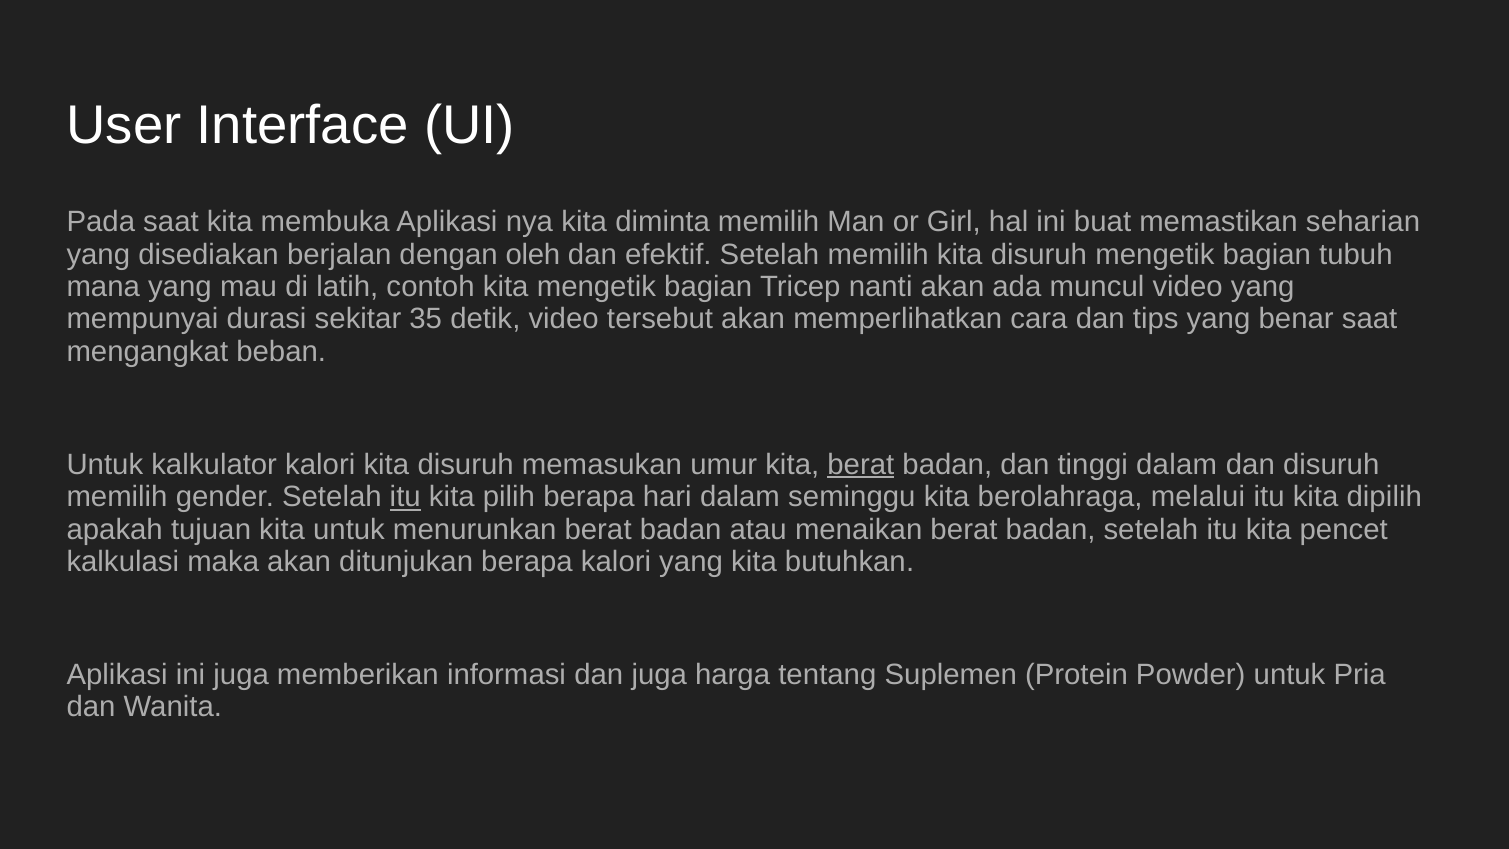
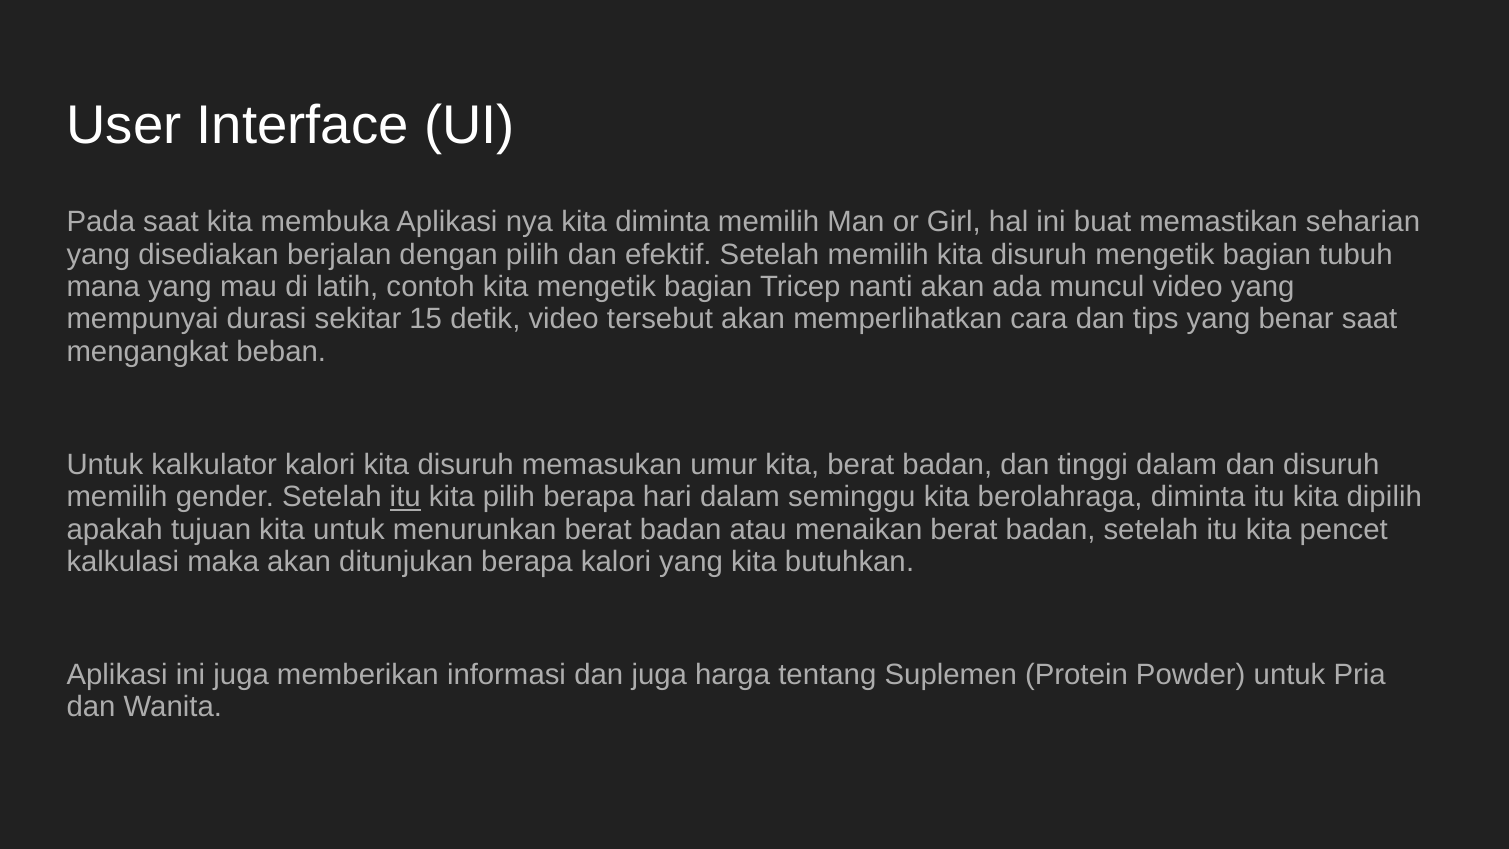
dengan oleh: oleh -> pilih
35: 35 -> 15
berat at (861, 465) underline: present -> none
berolahraga melalui: melalui -> diminta
